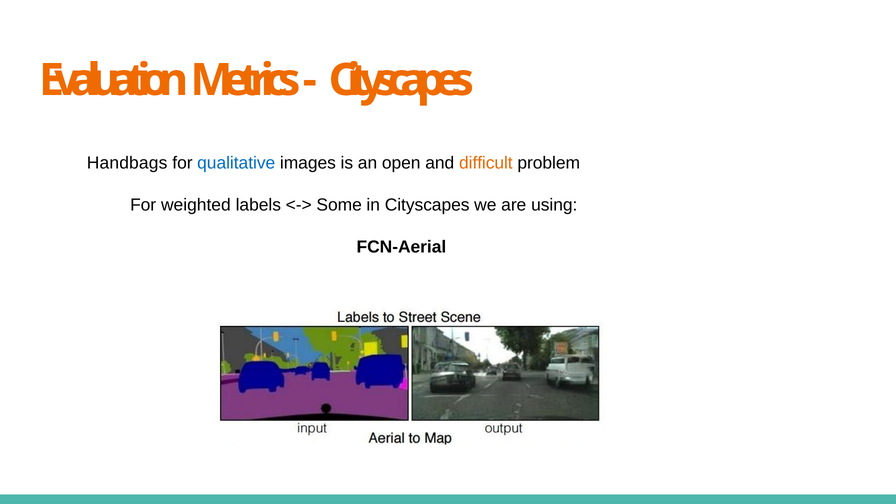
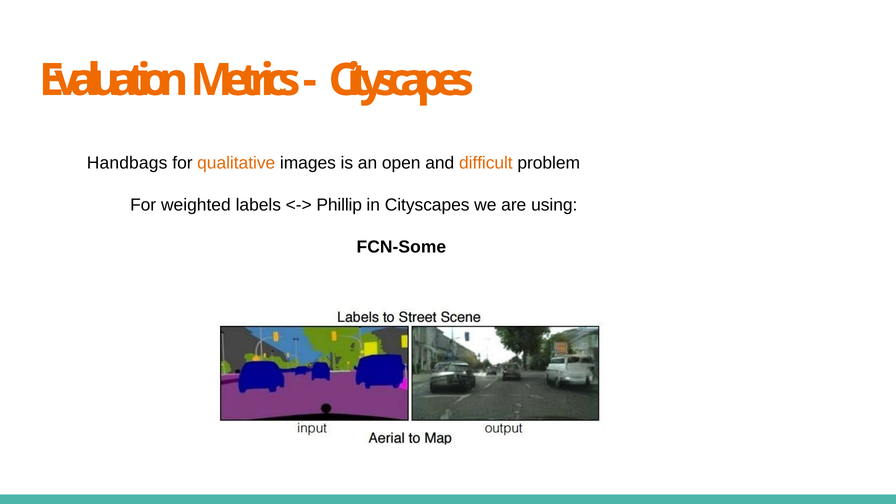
qualitative colour: blue -> orange
Some: Some -> Phillip
FCN-Aerial: FCN-Aerial -> FCN-Some
